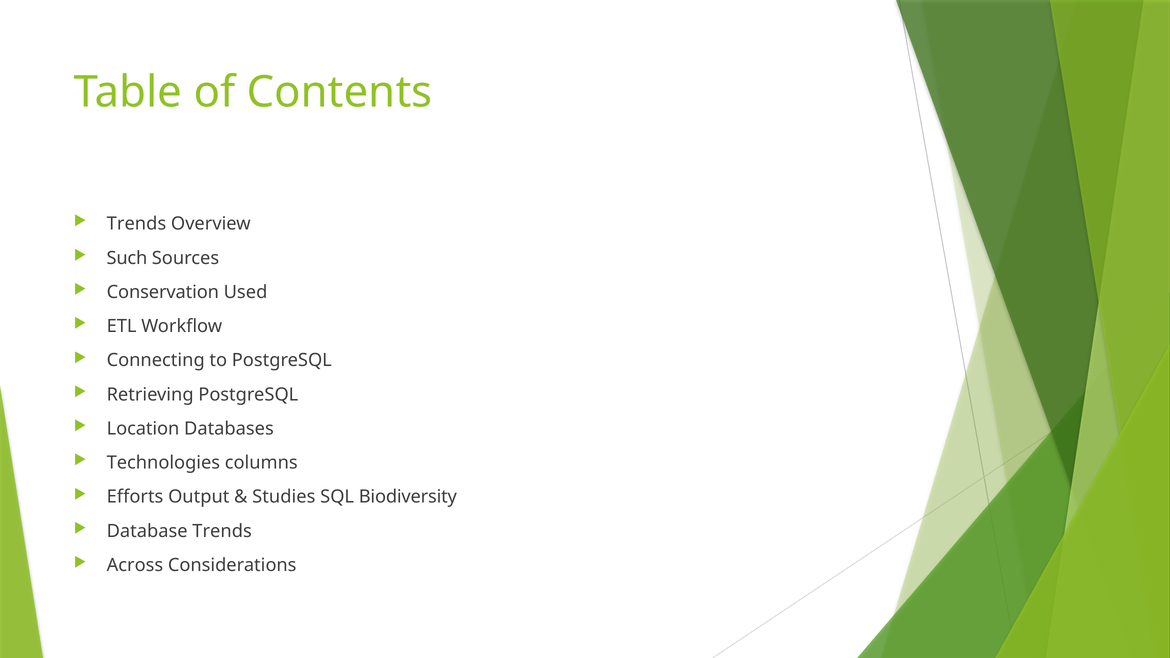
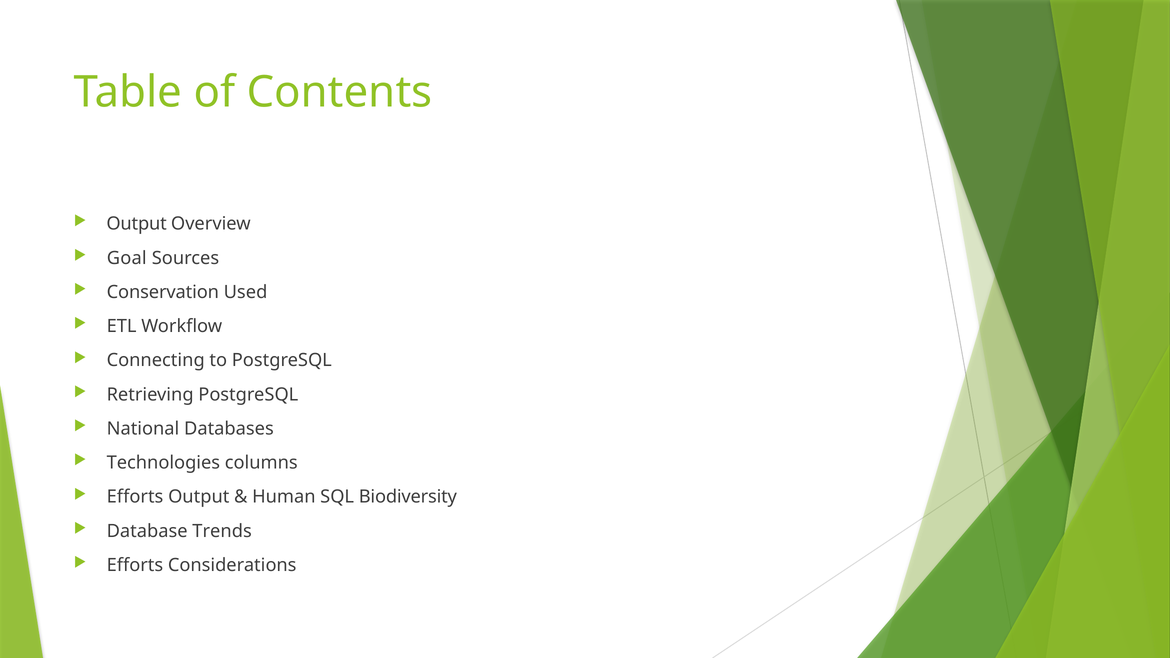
Trends at (136, 224): Trends -> Output
Such: Such -> Goal
Location: Location -> National
Studies: Studies -> Human
Across at (135, 565): Across -> Efforts
